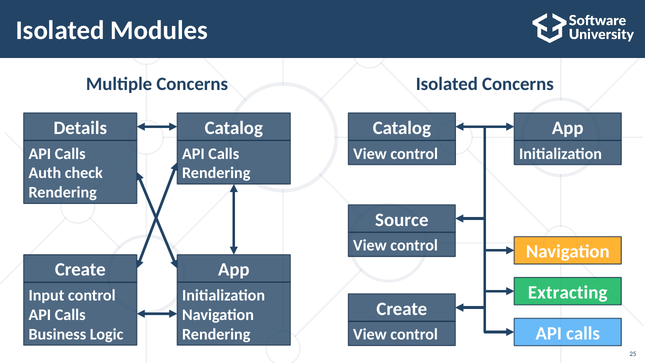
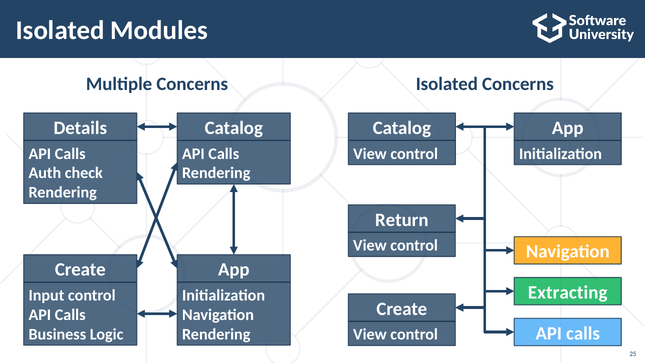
Source: Source -> Return
